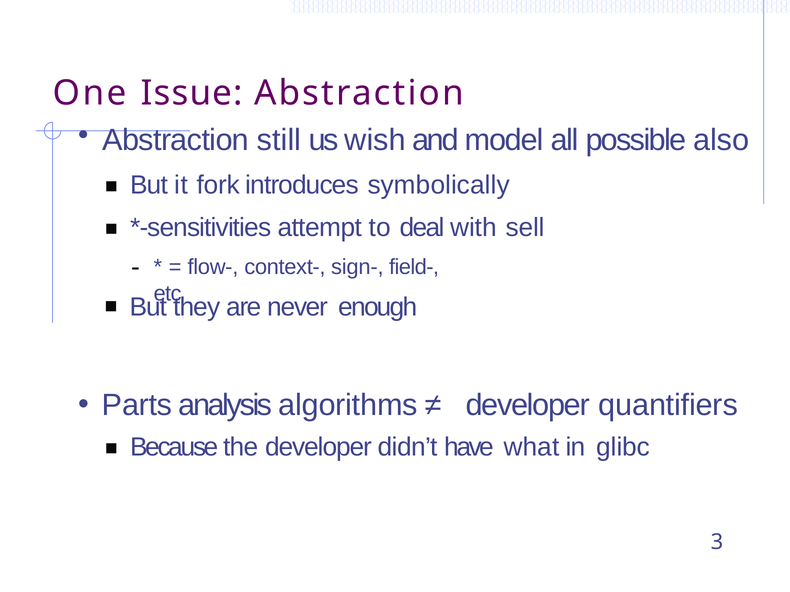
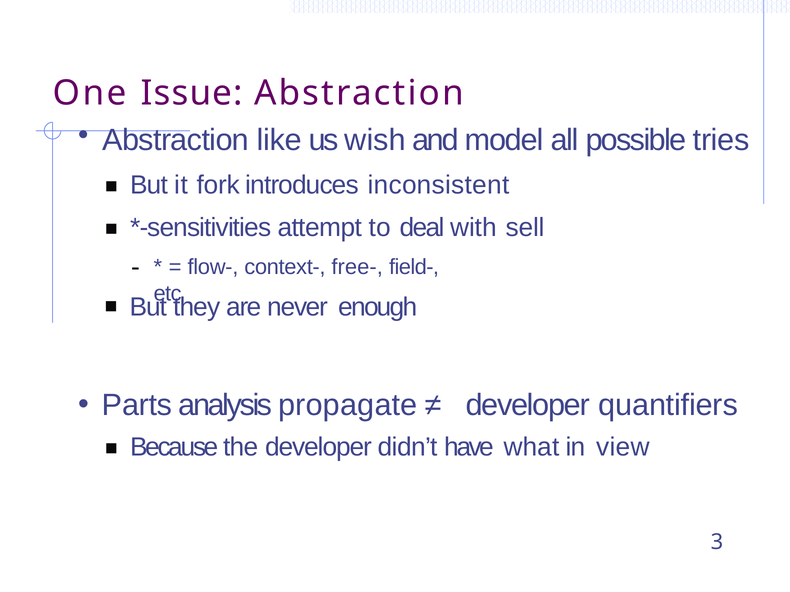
still: still -> like
also: also -> tries
symbolically: symbolically -> inconsistent
sign-: sign- -> free-
algorithms: algorithms -> propagate
glibc: glibc -> view
